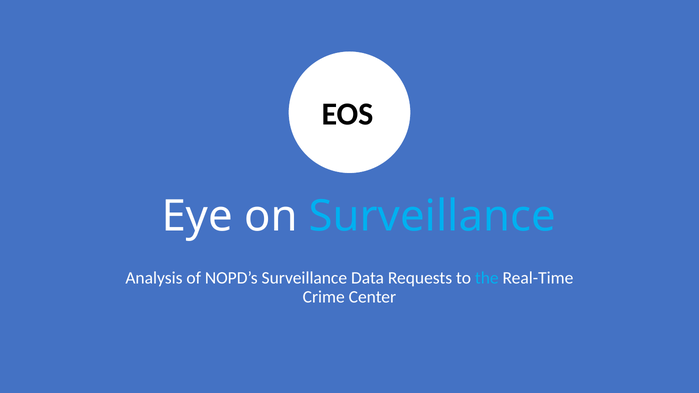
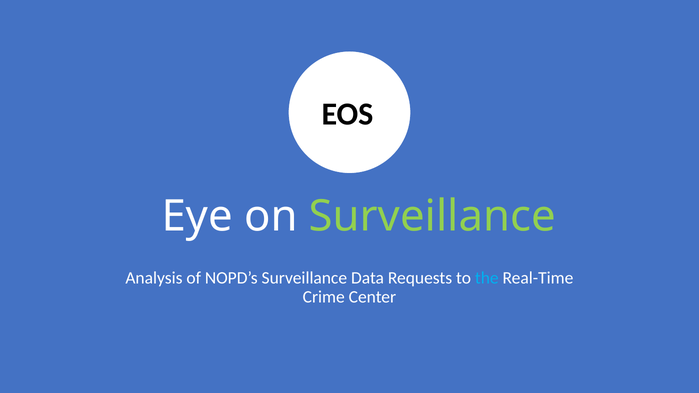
Surveillance at (432, 216) colour: light blue -> light green
